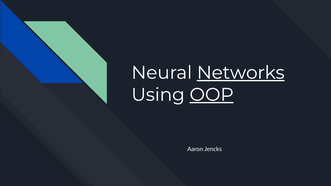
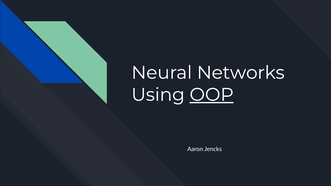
Networks underline: present -> none
